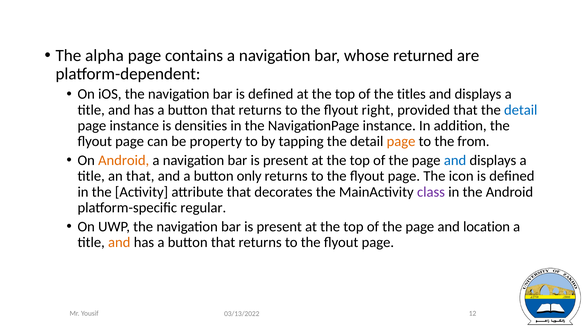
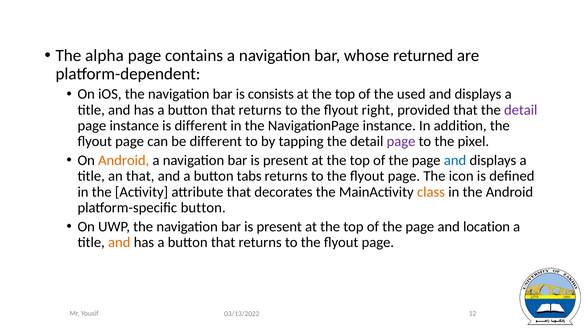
bar is defined: defined -> consists
titles: titles -> used
detail at (521, 110) colour: blue -> purple
is densities: densities -> different
be property: property -> different
page at (401, 142) colour: orange -> purple
from: from -> pixel
only: only -> tabs
class colour: purple -> orange
platform-specific regular: regular -> button
